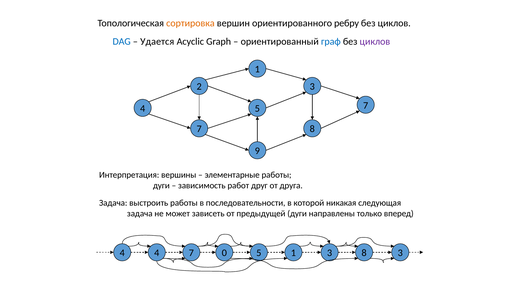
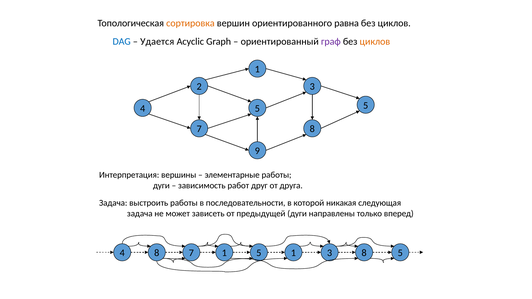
ребру: ребру -> равна
граф colour: blue -> purple
циклов at (375, 42) colour: purple -> orange
7 at (366, 106): 7 -> 5
4 4: 4 -> 8
7 0: 0 -> 1
5 1 3: 3 -> 5
